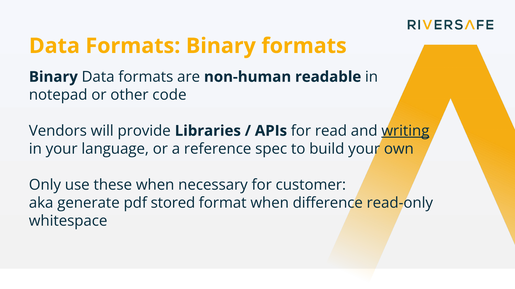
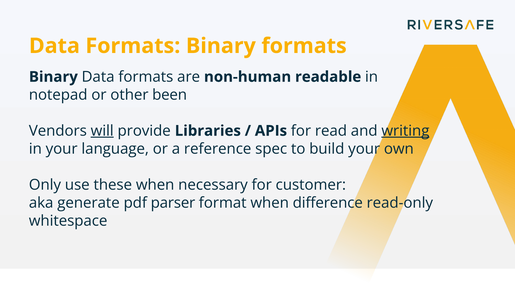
code: code -> been
will underline: none -> present
stored: stored -> parser
